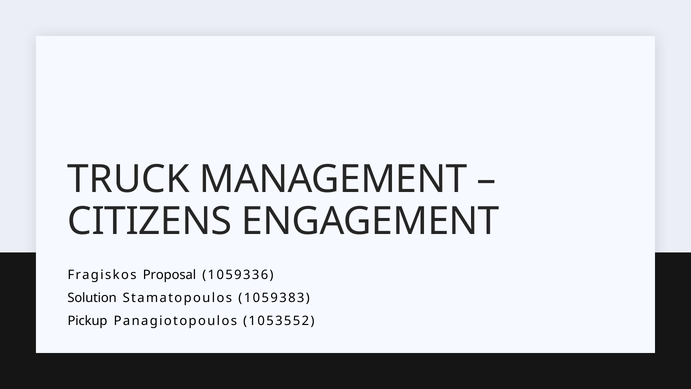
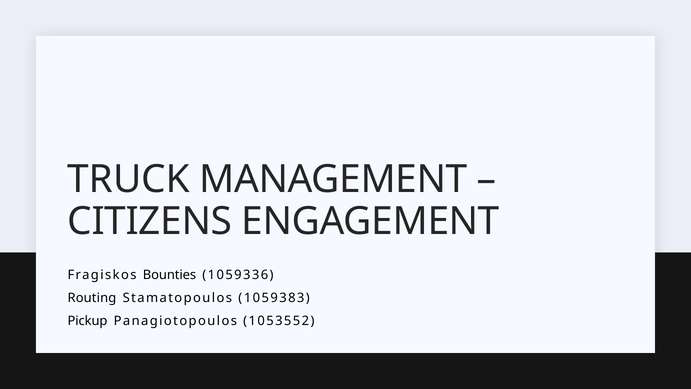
Proposal: Proposal -> Bounties
Solution: Solution -> Routing
